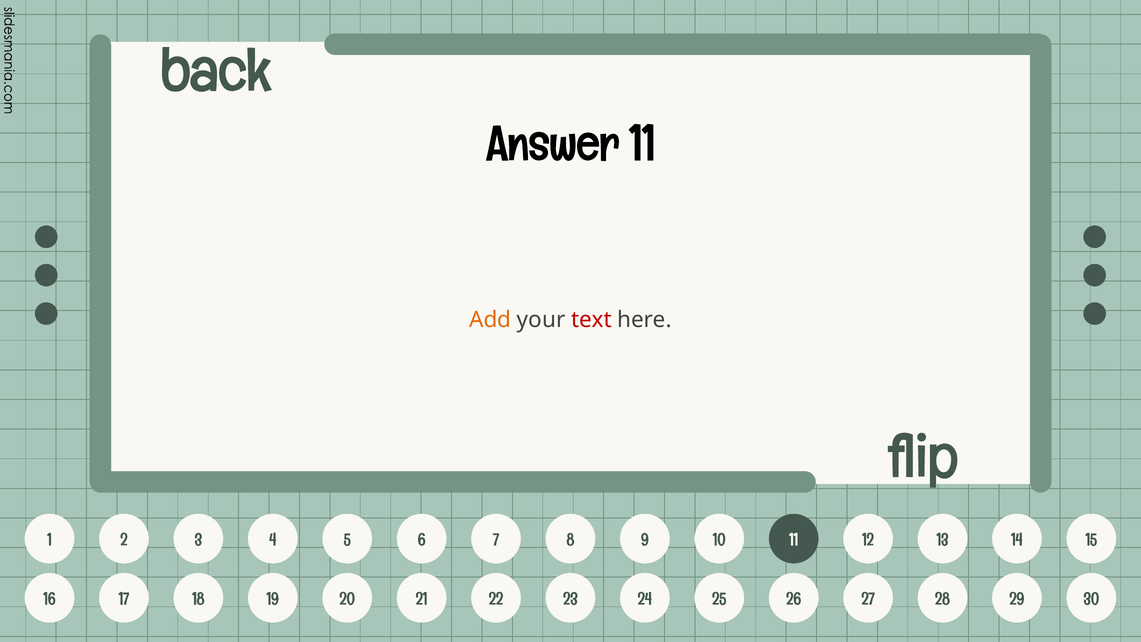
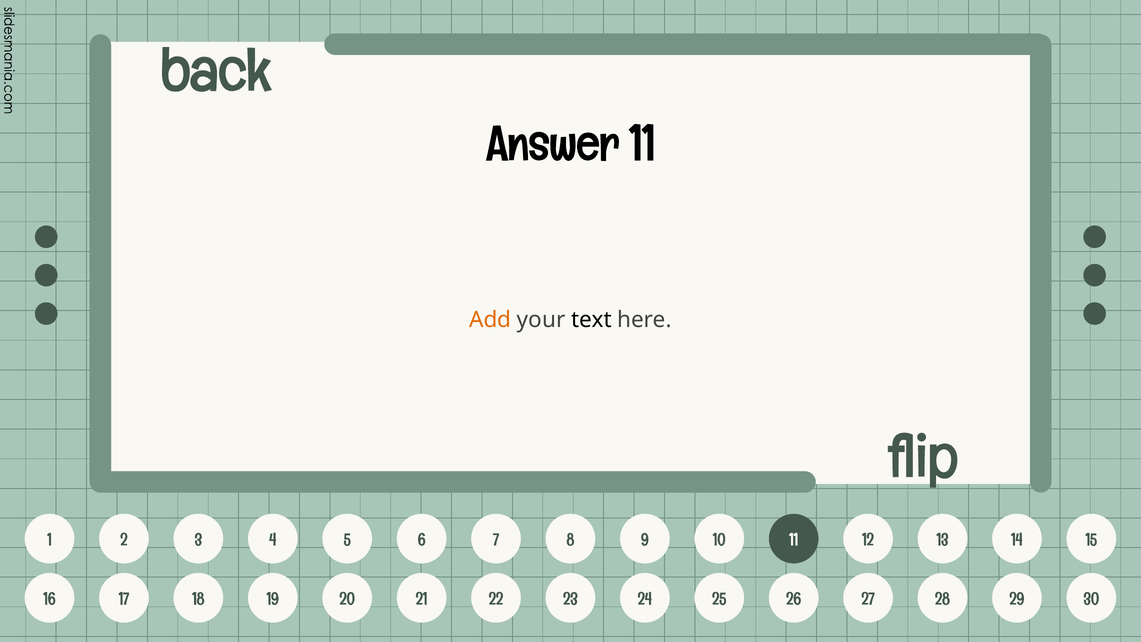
text colour: red -> black
